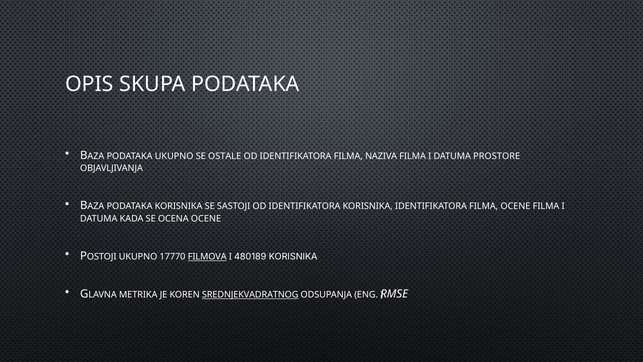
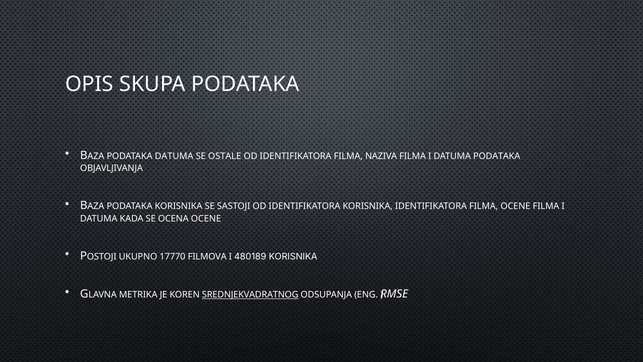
PODATAKA UKUPNO: UKUPNO -> DATUMA
DATUMA PROSTORE: PROSTORE -> PODATAKA
FILMOVA underline: present -> none
